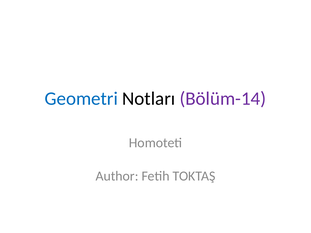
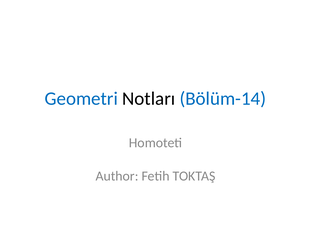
Bölüm-14 colour: purple -> blue
